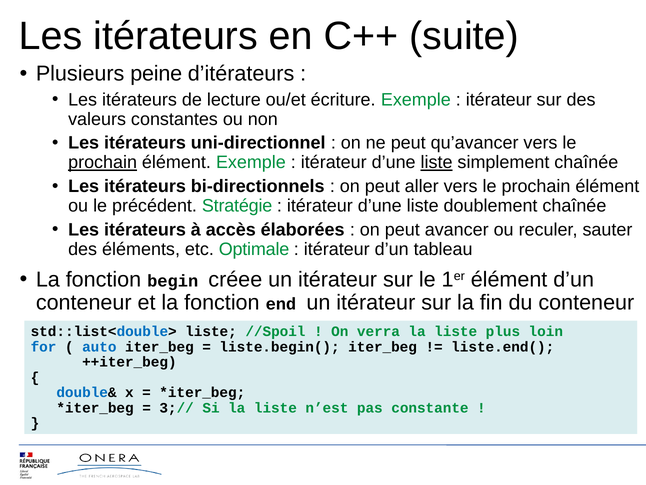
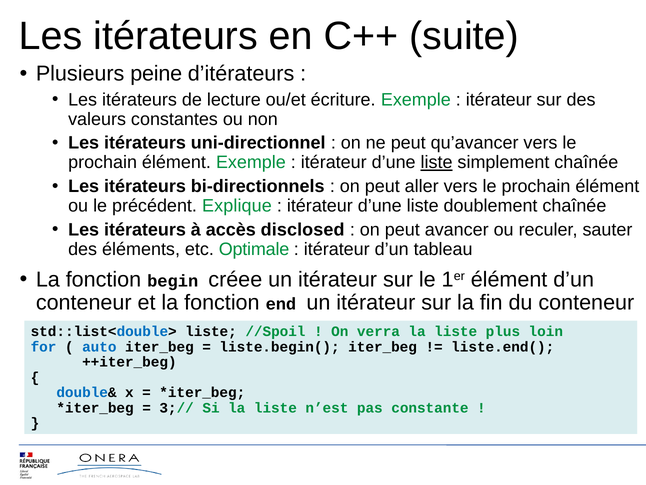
prochain at (103, 162) underline: present -> none
Stratégie: Stratégie -> Explique
élaborées: élaborées -> disclosed
